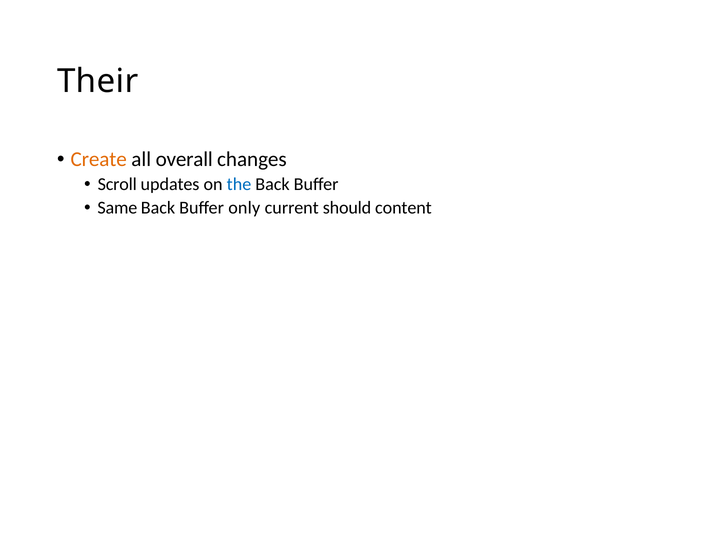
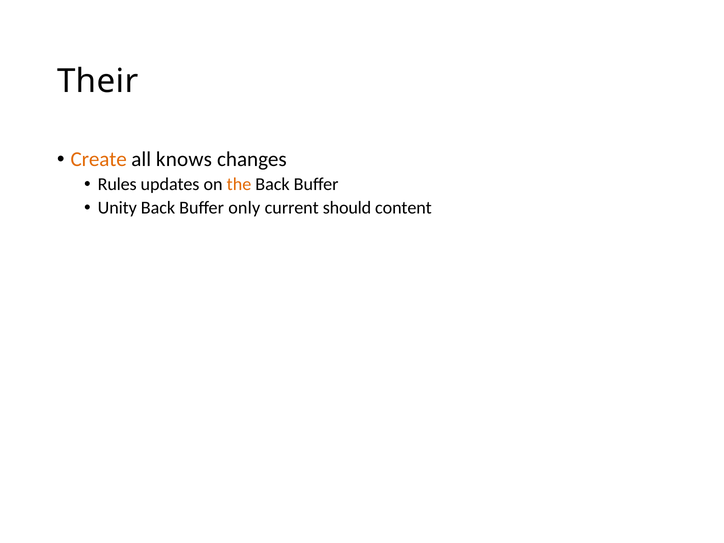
overall: overall -> knows
Scroll: Scroll -> Rules
the colour: blue -> orange
Same: Same -> Unity
